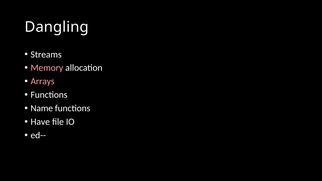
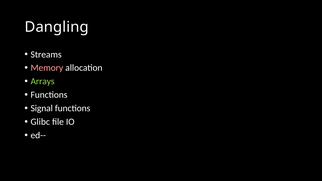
Arrays colour: pink -> light green
Name: Name -> Signal
Have: Have -> Glibc
